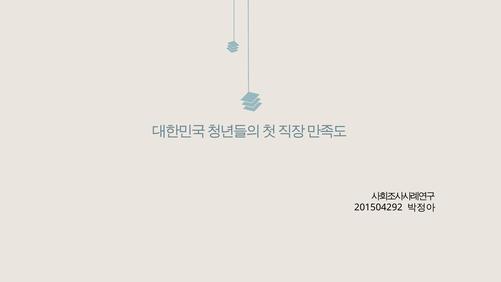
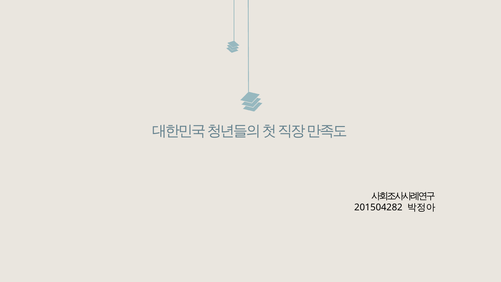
201504292: 201504292 -> 201504282
